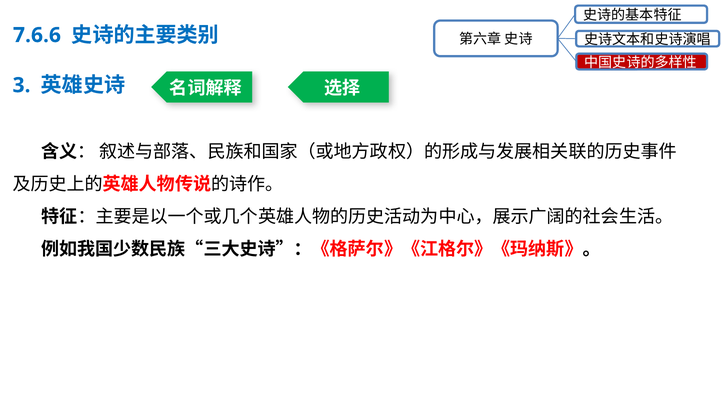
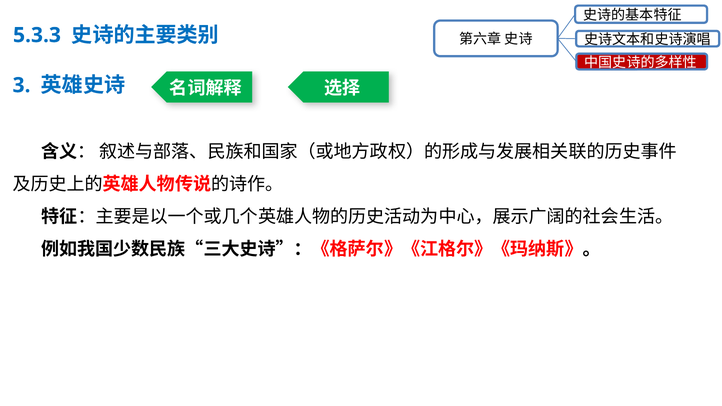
7.6.6: 7.6.6 -> 5.3.3
